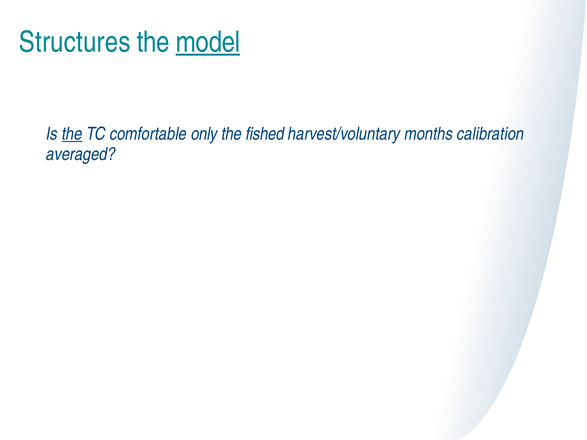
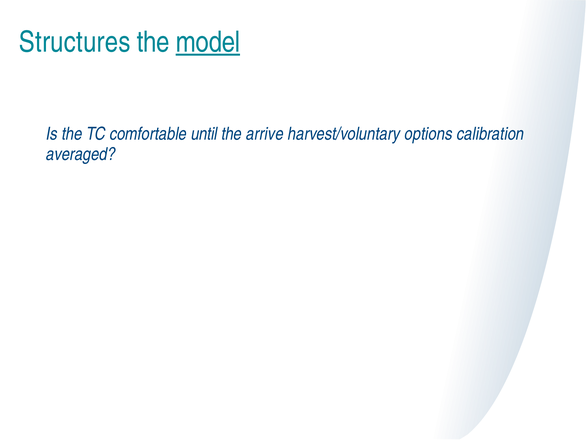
the at (72, 134) underline: present -> none
only: only -> until
fished: fished -> arrive
months: months -> options
